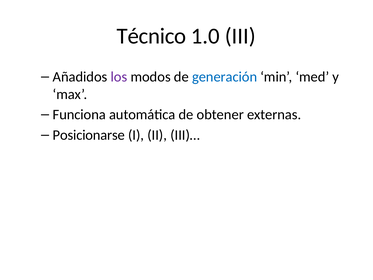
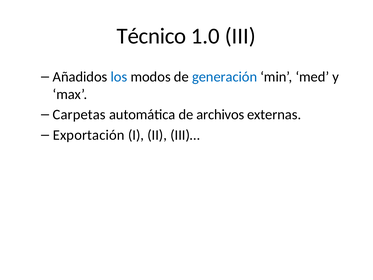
los colour: purple -> blue
Funciona: Funciona -> Carpetas
obtener: obtener -> archivos
Posicionarse: Posicionarse -> Exportación
